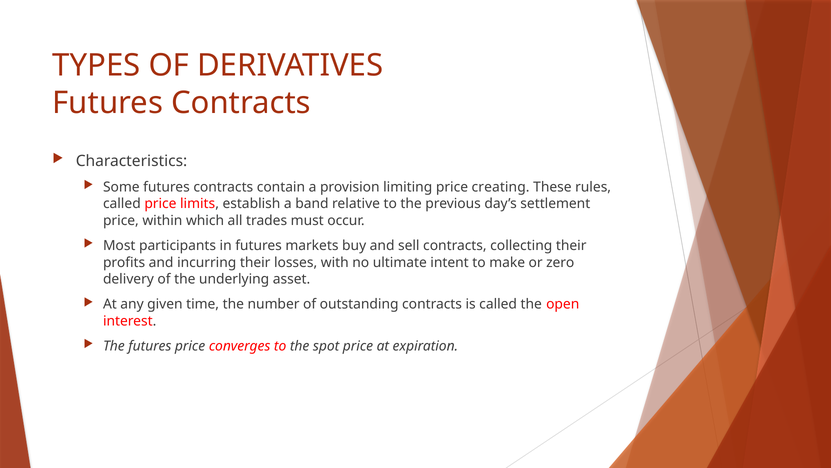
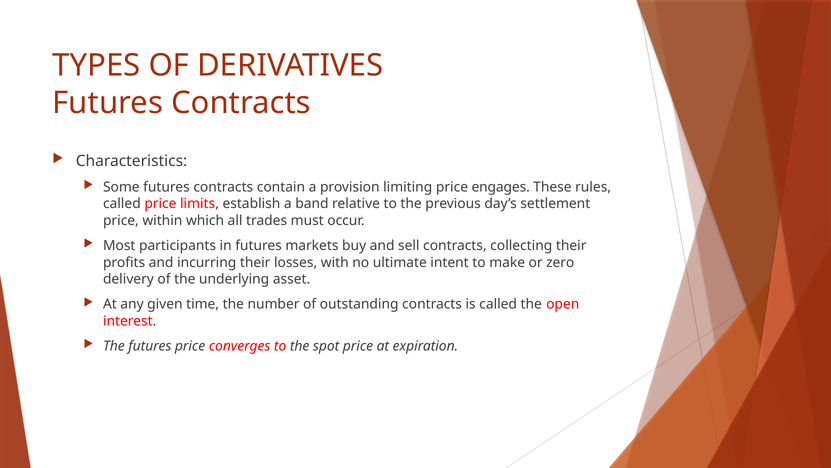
creating: creating -> engages
